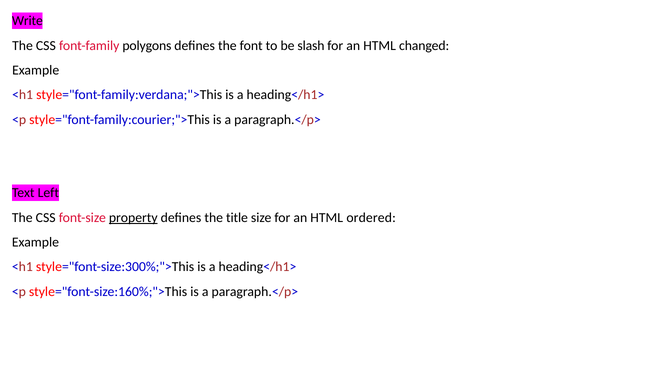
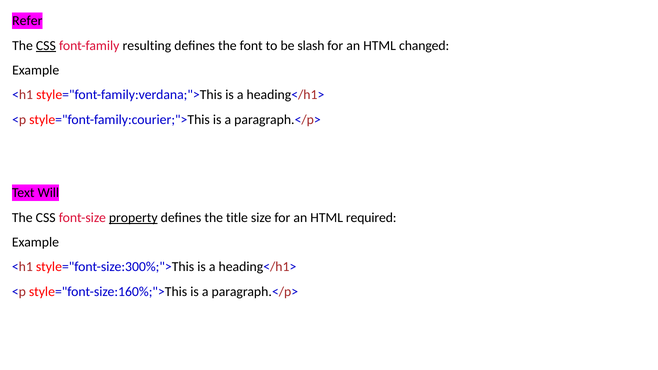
Write: Write -> Refer
CSS at (46, 46) underline: none -> present
polygons: polygons -> resulting
Left: Left -> Will
ordered: ordered -> required
